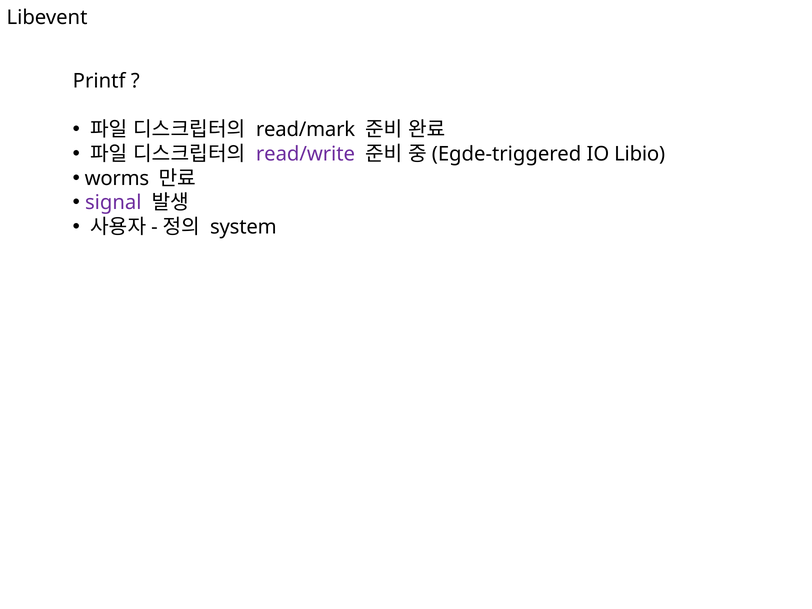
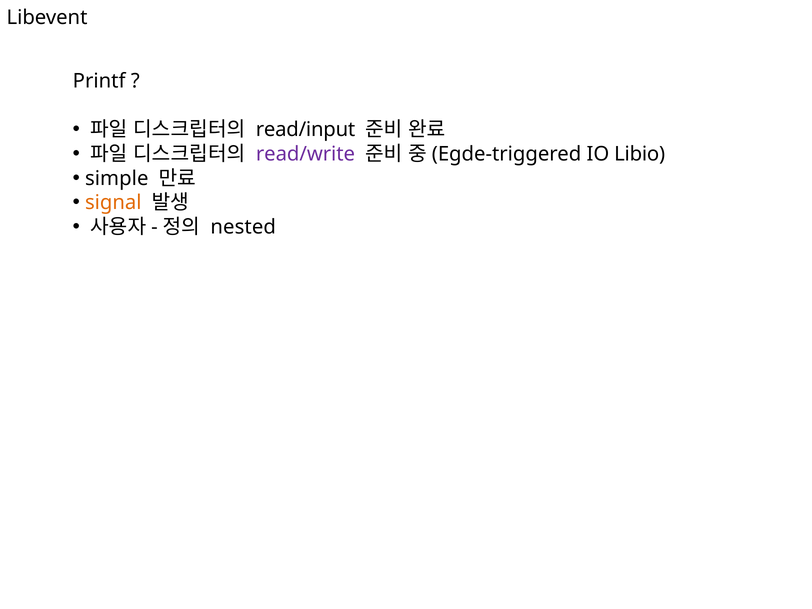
read/mark: read/mark -> read/input
worms: worms -> simple
signal colour: purple -> orange
system: system -> nested
